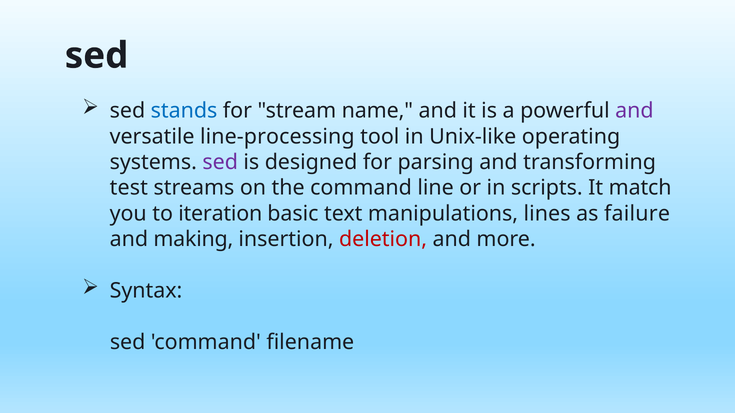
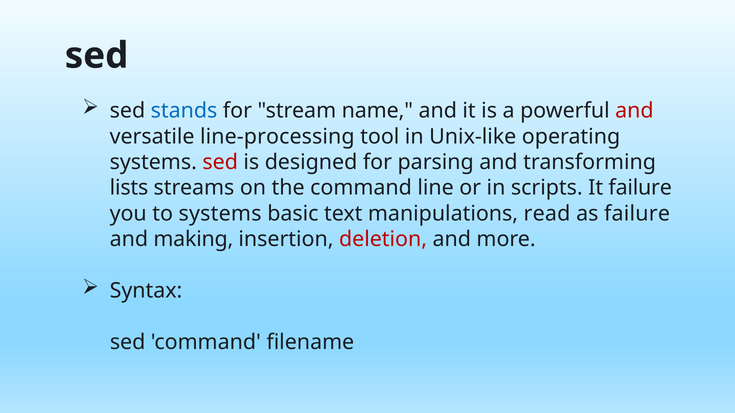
and at (634, 111) colour: purple -> red
sed at (220, 162) colour: purple -> red
test: test -> lists
It match: match -> failure
to iteration: iteration -> systems
lines: lines -> read
